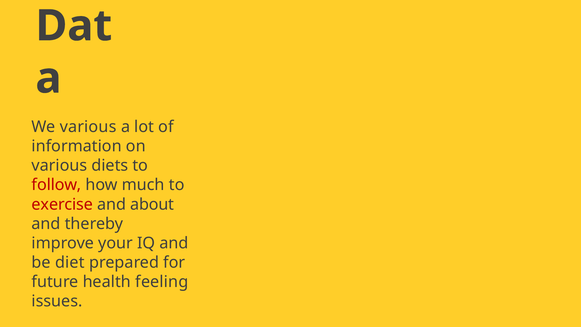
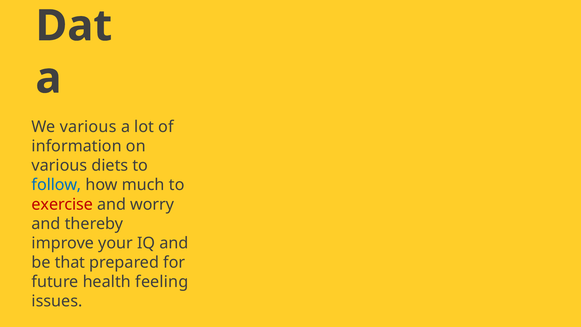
follow colour: red -> blue
about: about -> worry
diet: diet -> that
